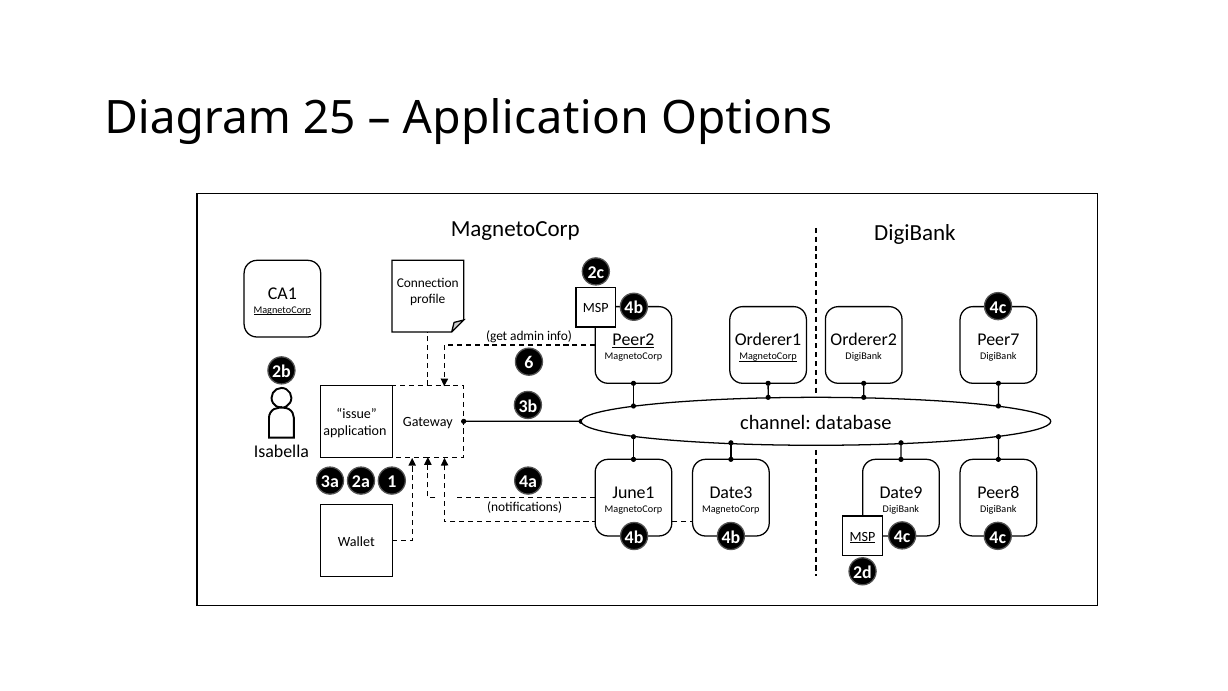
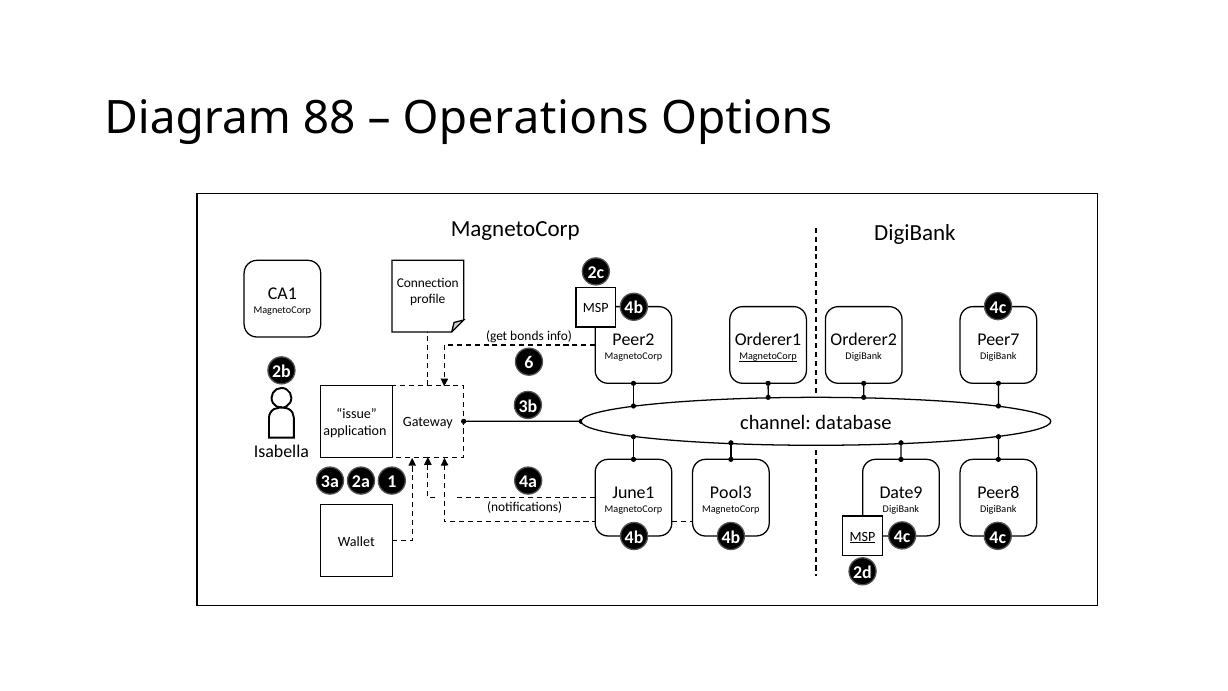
25: 25 -> 88
Application at (526, 119): Application -> Operations
MagnetoCorp at (282, 310) underline: present -> none
admin: admin -> bonds
Peer2 underline: present -> none
Date3: Date3 -> Pool3
